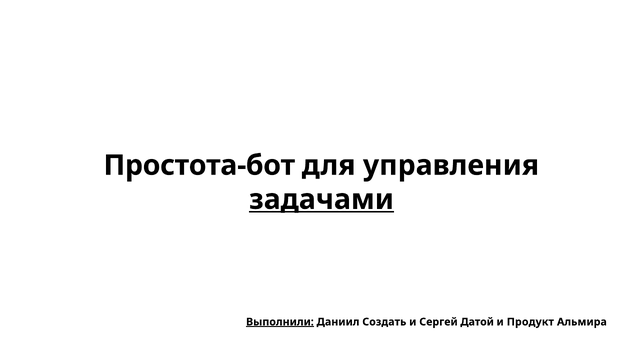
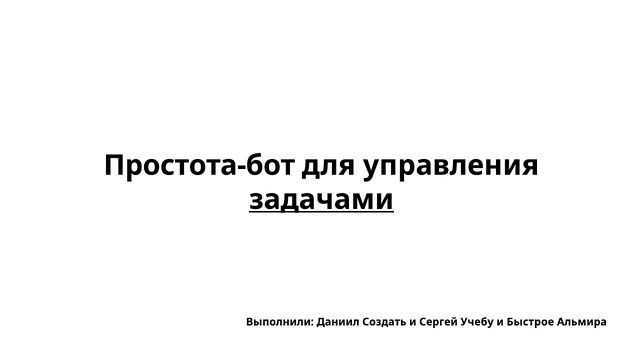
Выполнили underline: present -> none
Датой: Датой -> Учебу
Продукт: Продукт -> Быстрое
